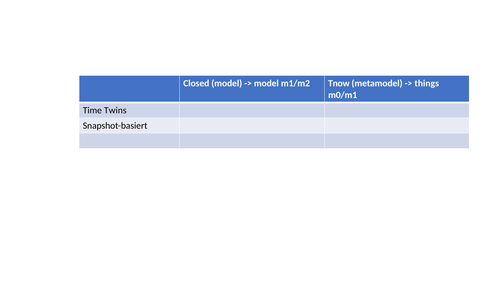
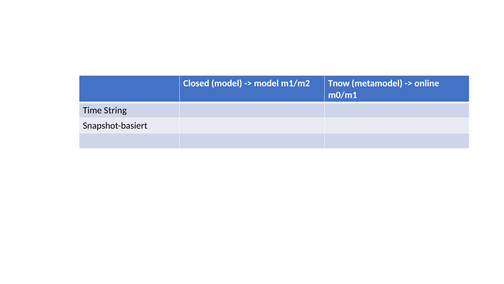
things: things -> online
Twins: Twins -> String
